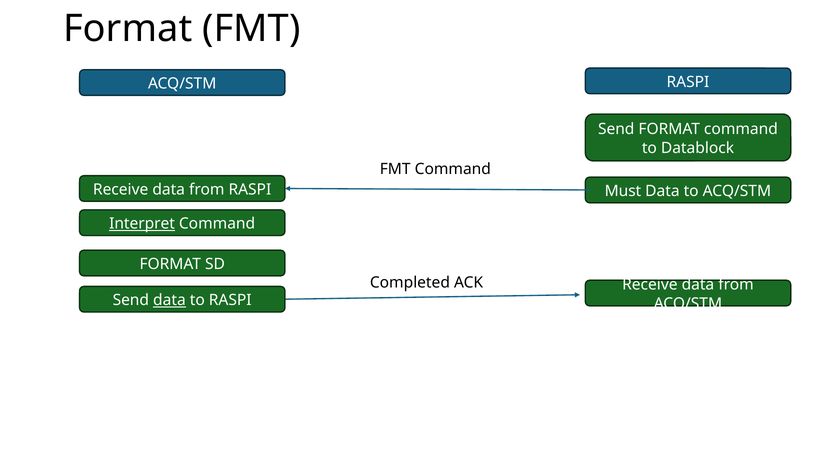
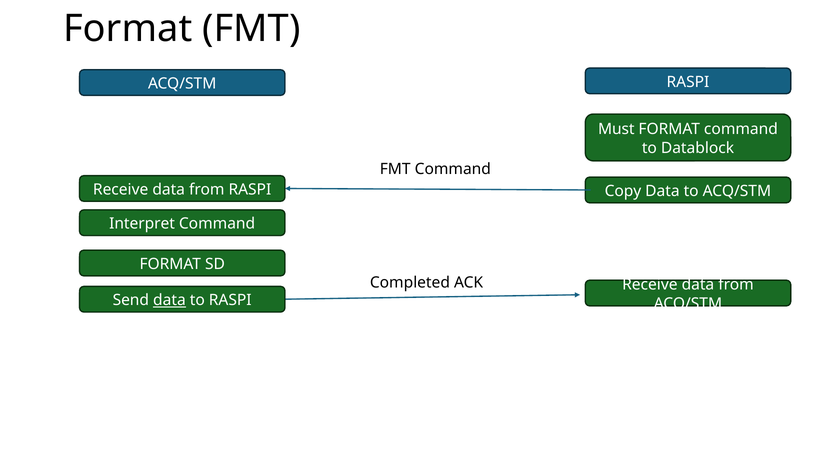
Send at (616, 129): Send -> Must
Must: Must -> Copy
Interpret underline: present -> none
